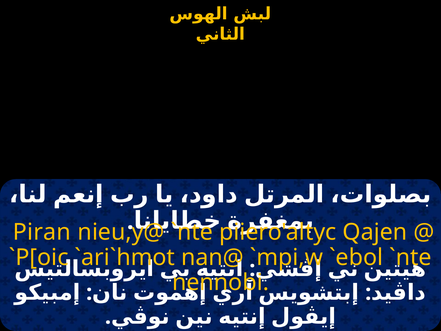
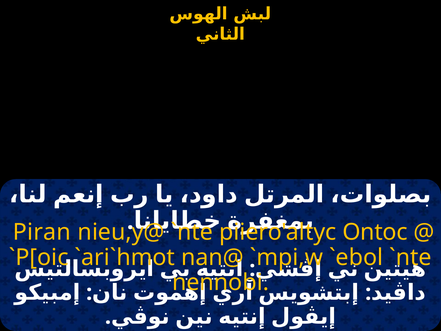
Qajen: Qajen -> Ontoc
